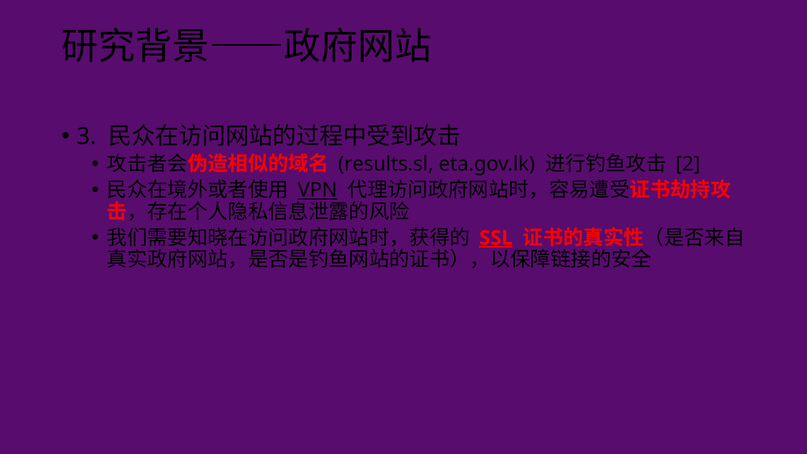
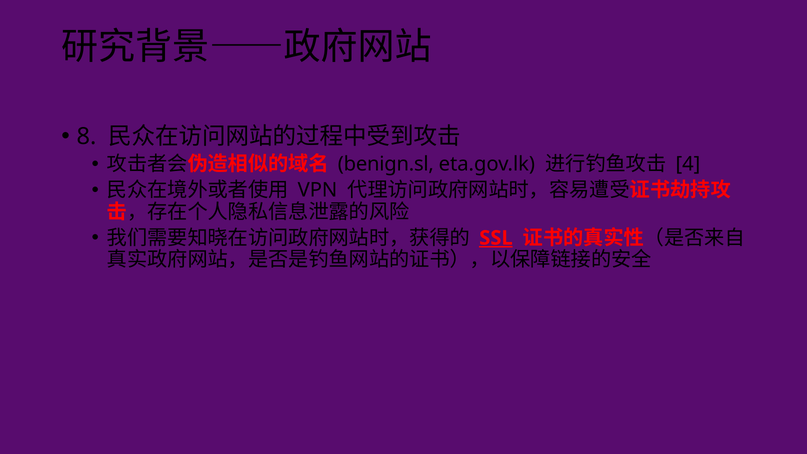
3: 3 -> 8
results.sl: results.sl -> benign.sl
2: 2 -> 4
VPN underline: present -> none
